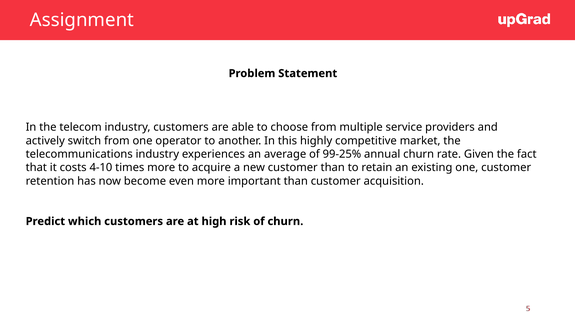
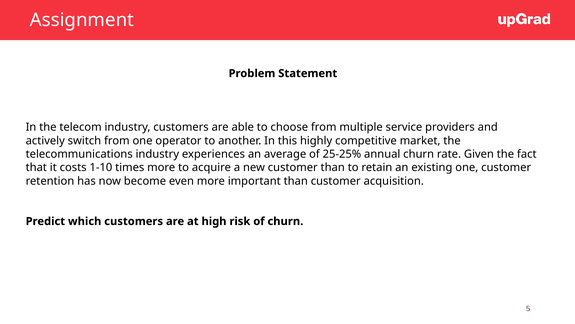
99-25%: 99-25% -> 25-25%
4-10: 4-10 -> 1-10
